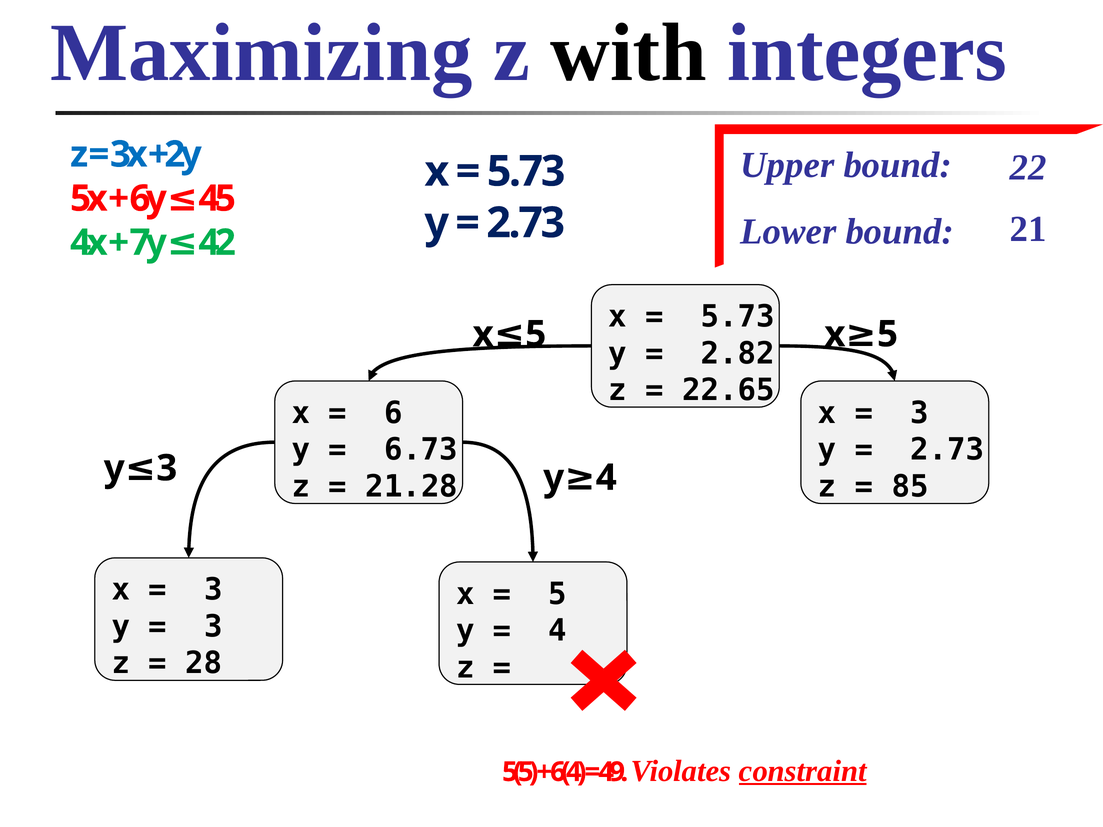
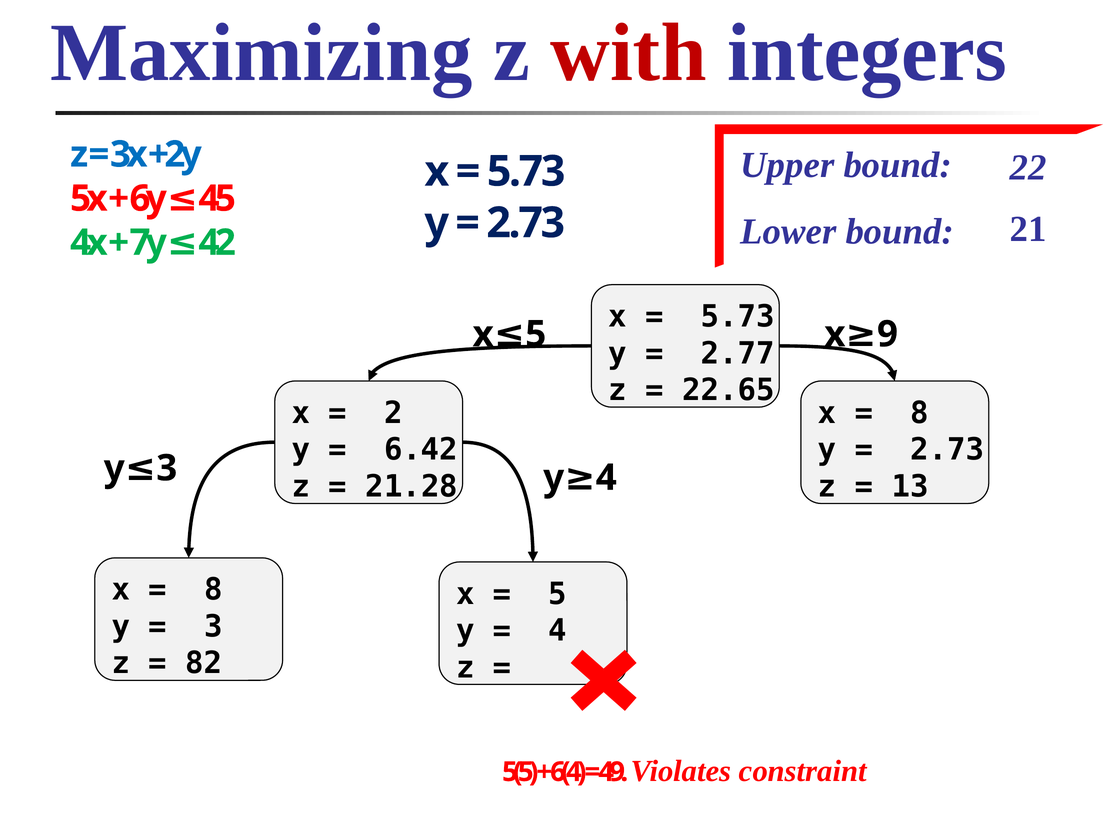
with colour: black -> red
5 at (887, 334): 5 -> 9
2.82: 2.82 -> 2.77
6: 6 -> 2
3 at (919, 413): 3 -> 8
6.73: 6.73 -> 6.42
85: 85 -> 13
3 at (213, 590): 3 -> 8
28: 28 -> 82
constraint underline: present -> none
